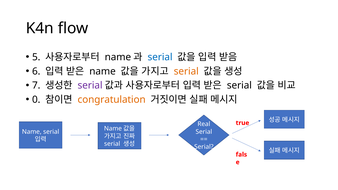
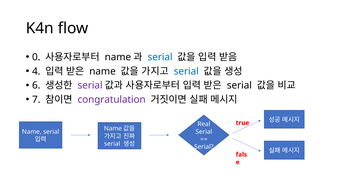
5: 5 -> 0
6: 6 -> 4
serial at (186, 71) colour: orange -> blue
7: 7 -> 6
0: 0 -> 7
congratulation colour: orange -> purple
